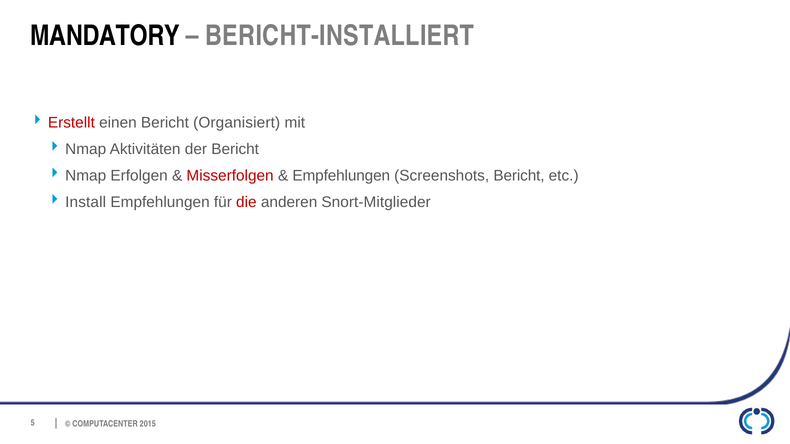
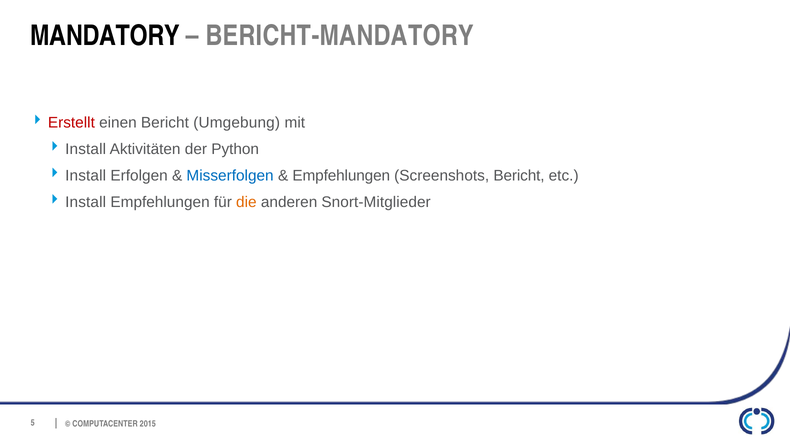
BERICHT-INSTALLIERT: BERICHT-INSTALLIERT -> BERICHT-MANDATORY
Organisiert: Organisiert -> Umgebung
Nmap at (86, 149): Nmap -> Install
der Bericht: Bericht -> Python
Nmap at (86, 176): Nmap -> Install
Misserfolgen colour: red -> blue
die colour: red -> orange
